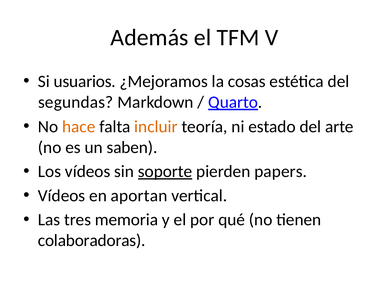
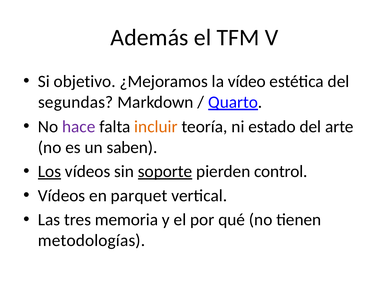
usuarios: usuarios -> objetivo
cosas: cosas -> vídeo
hace colour: orange -> purple
Los underline: none -> present
papers: papers -> control
aportan: aportan -> parquet
colaboradoras: colaboradoras -> metodologías
